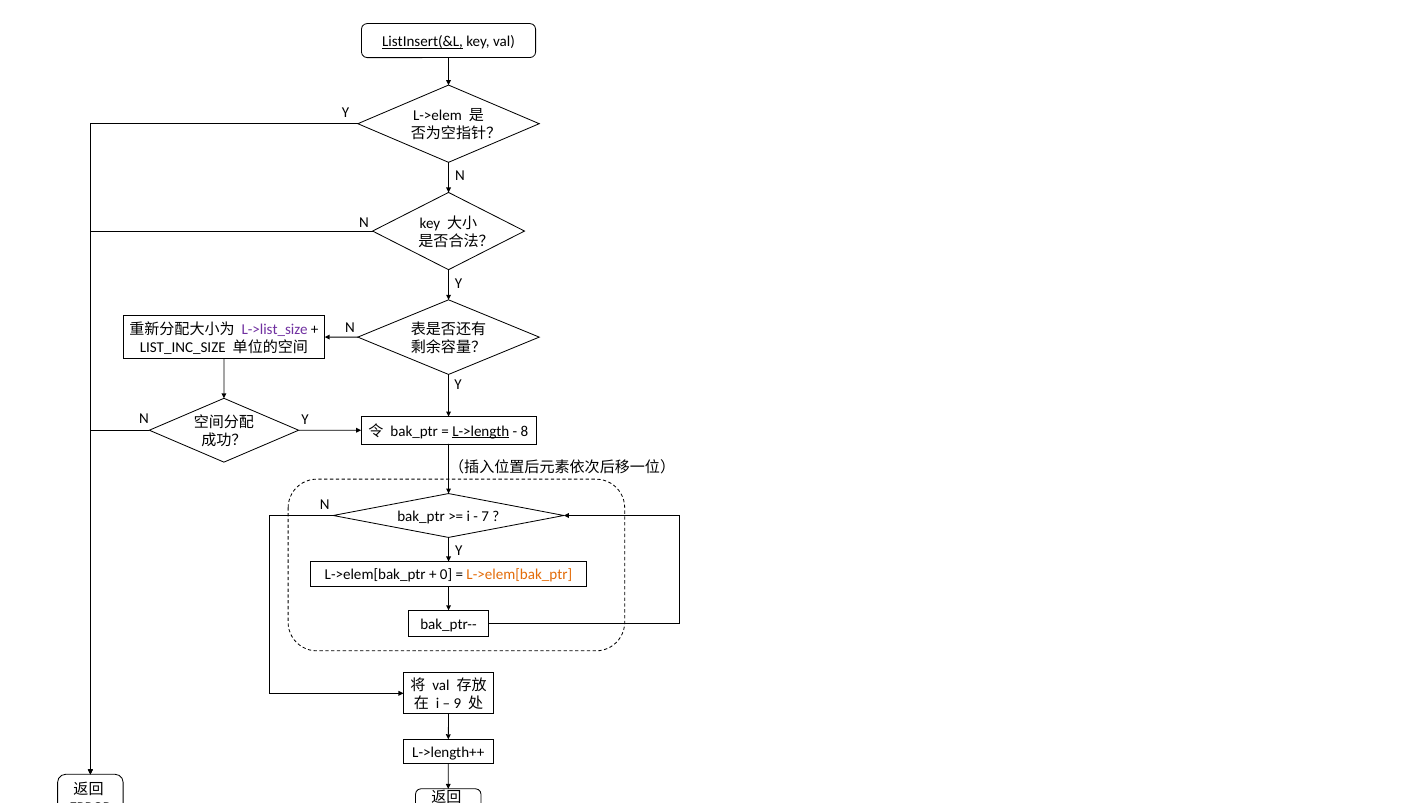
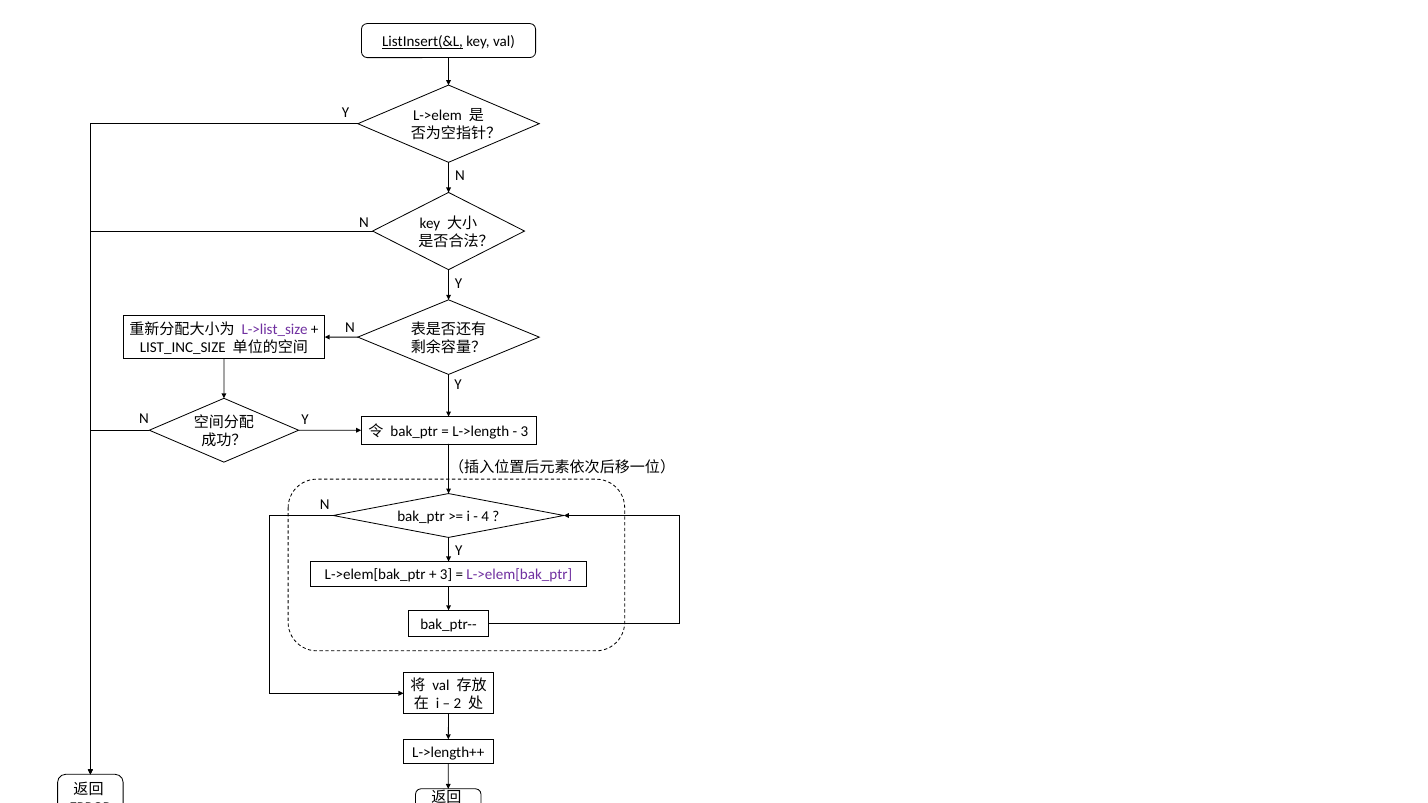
L->length underline: present -> none
8 at (525, 431): 8 -> 3
7: 7 -> 4
0 at (446, 575): 0 -> 3
L->elem[bak_ptr at (519, 575) colour: orange -> purple
9: 9 -> 2
